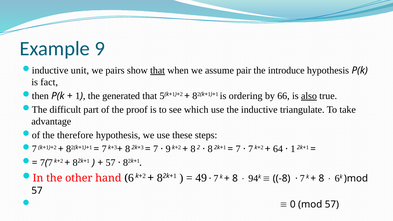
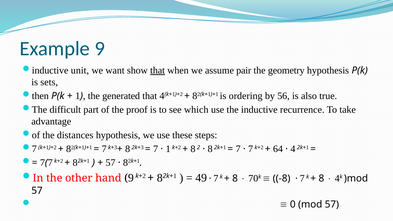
pairs: pairs -> want
introduce: introduce -> geometry
fact: fact -> sets
that 5: 5 -> 4
66: 66 -> 56
also underline: present -> none
triangulate: triangulate -> recurrence
therefore: therefore -> distances
9 at (168, 149): 9 -> 1
1 at (293, 149): 1 -> 4
6 at (131, 178): 6 -> 9
94: 94 -> 70
6 at (337, 178): 6 -> 4
